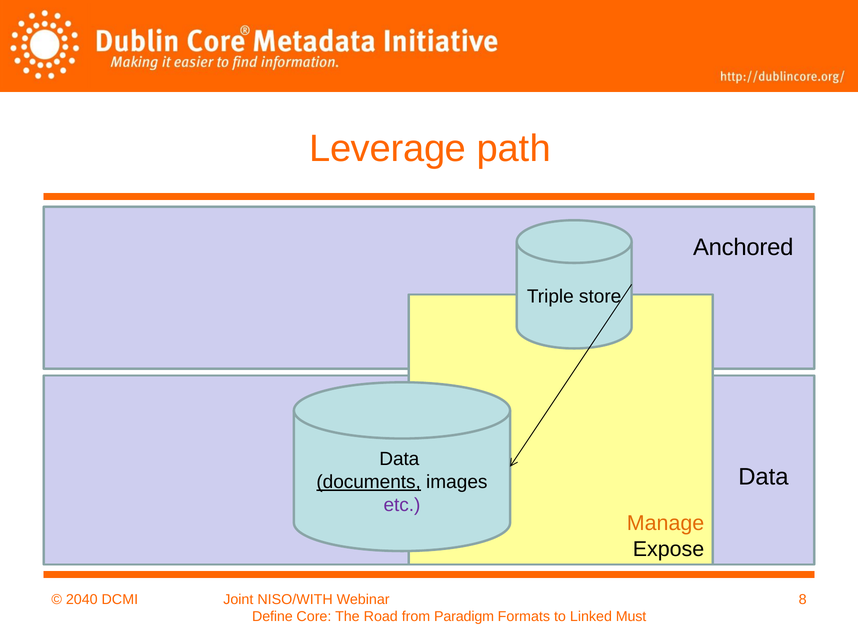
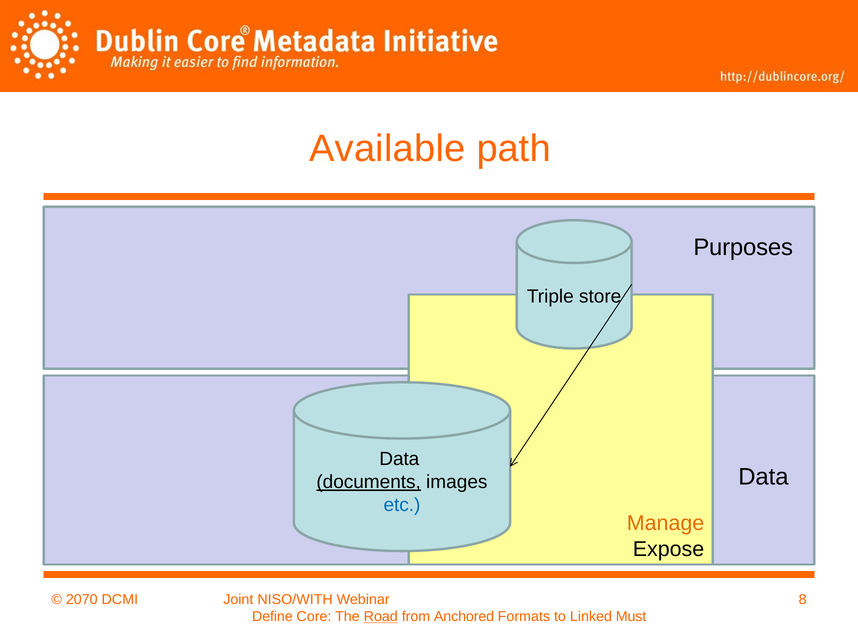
Leverage: Leverage -> Available
Anchored: Anchored -> Purposes
etc colour: purple -> blue
2040: 2040 -> 2070
Road underline: none -> present
Paradigm: Paradigm -> Anchored
